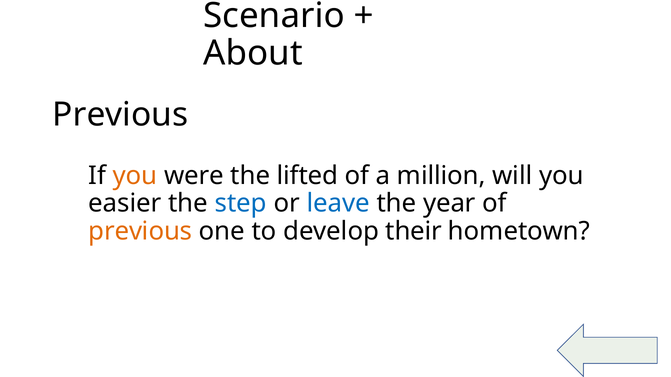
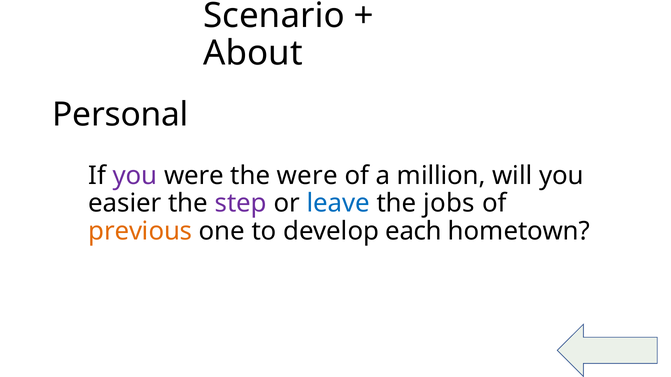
Previous at (120, 115): Previous -> Personal
you at (135, 176) colour: orange -> purple
the lifted: lifted -> were
step colour: blue -> purple
year: year -> jobs
their: their -> each
